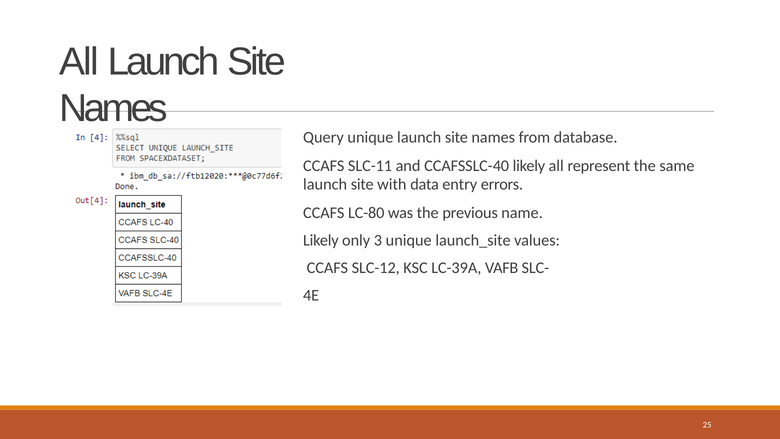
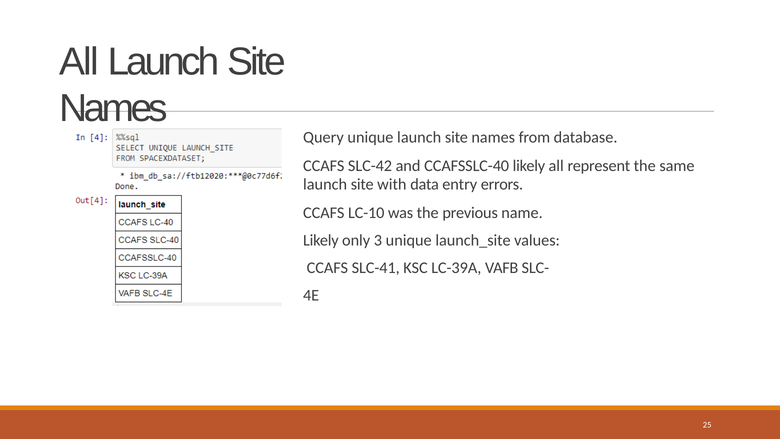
SLC-11: SLC-11 -> SLC-42
LC-80: LC-80 -> LC-10
SLC-12: SLC-12 -> SLC-41
